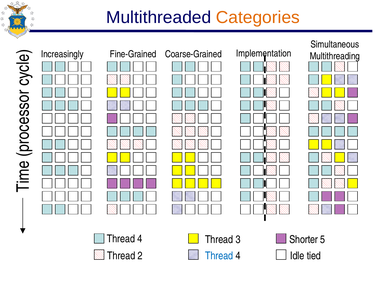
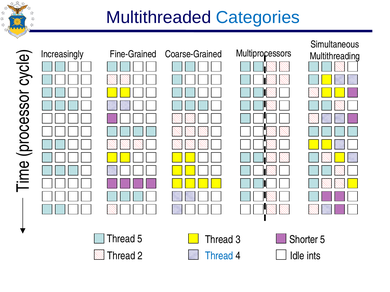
Categories colour: orange -> blue
Implementation: Implementation -> Multiprocessors
4 at (140, 239): 4 -> 5
tied: tied -> ints
